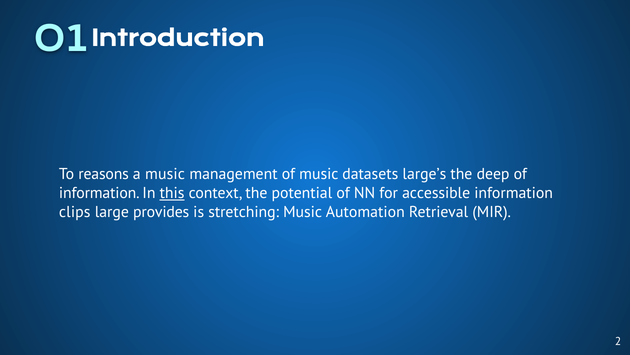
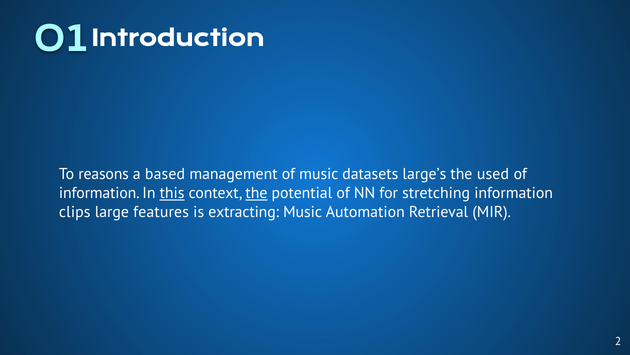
a music: music -> based
deep: deep -> used
the at (256, 193) underline: none -> present
accessible: accessible -> stretching
provides: provides -> features
stretching: stretching -> extracting
